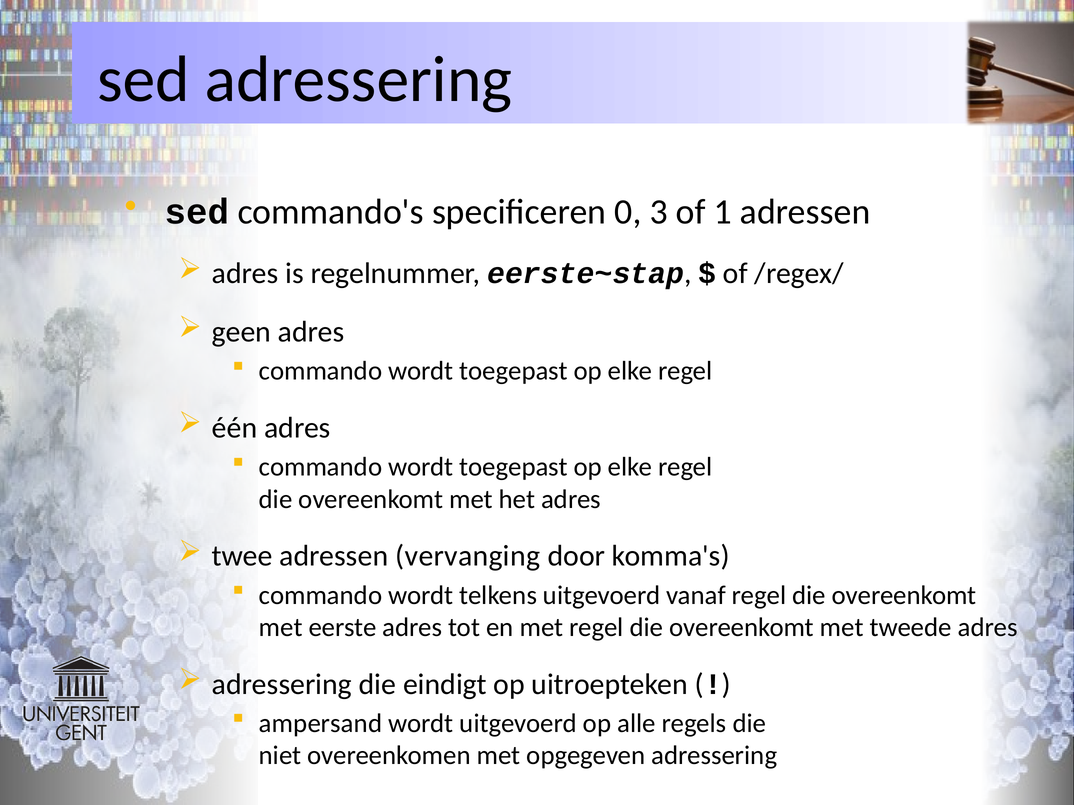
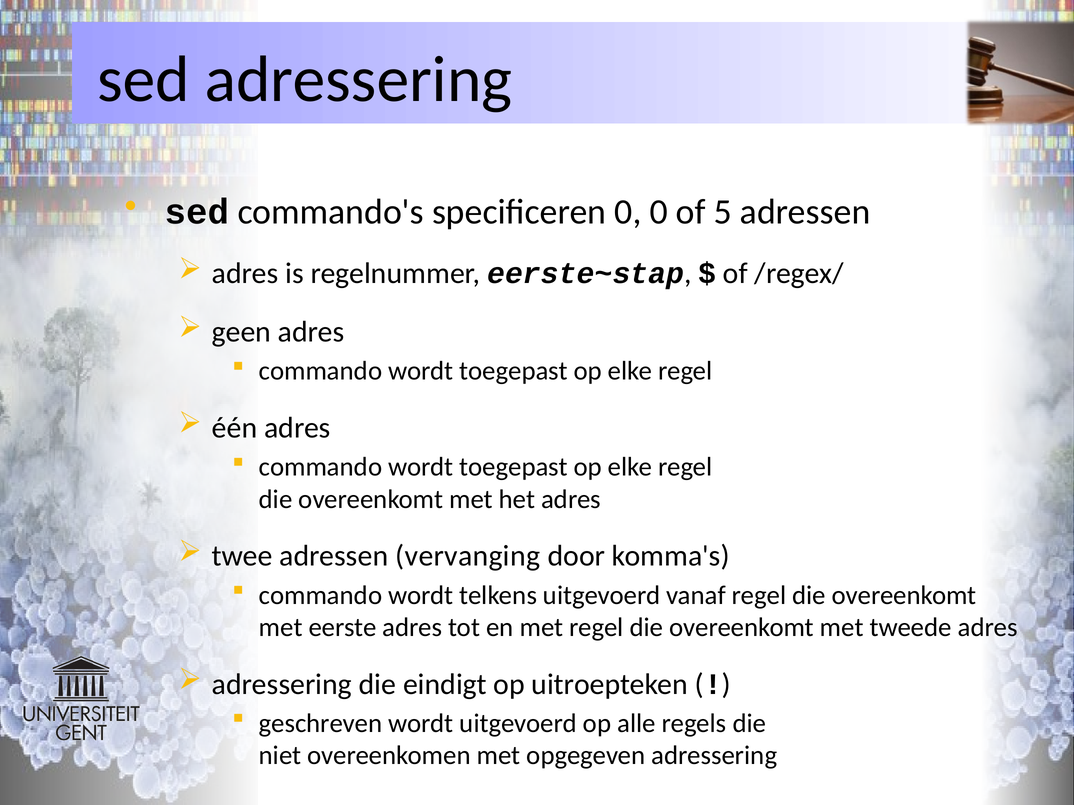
0 3: 3 -> 0
1: 1 -> 5
ampersand: ampersand -> geschreven
